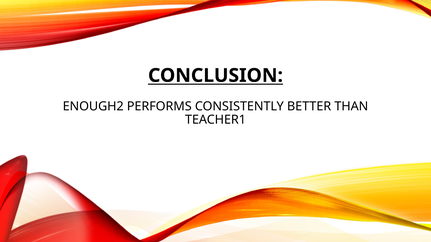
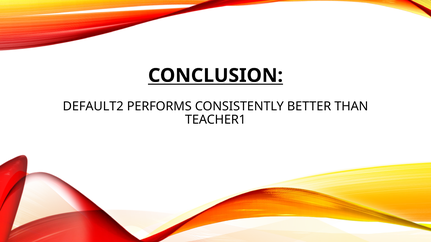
ENOUGH2: ENOUGH2 -> DEFAULT2
